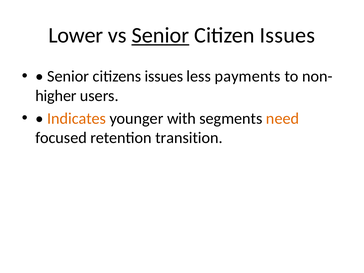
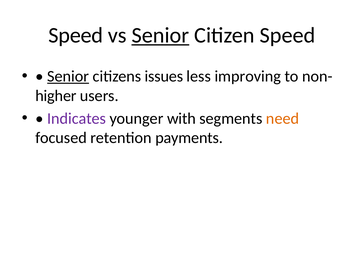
Lower at (76, 35): Lower -> Speed
Citizen Issues: Issues -> Speed
Senior at (68, 76) underline: none -> present
payments: payments -> improving
Indicates colour: orange -> purple
transition: transition -> payments
